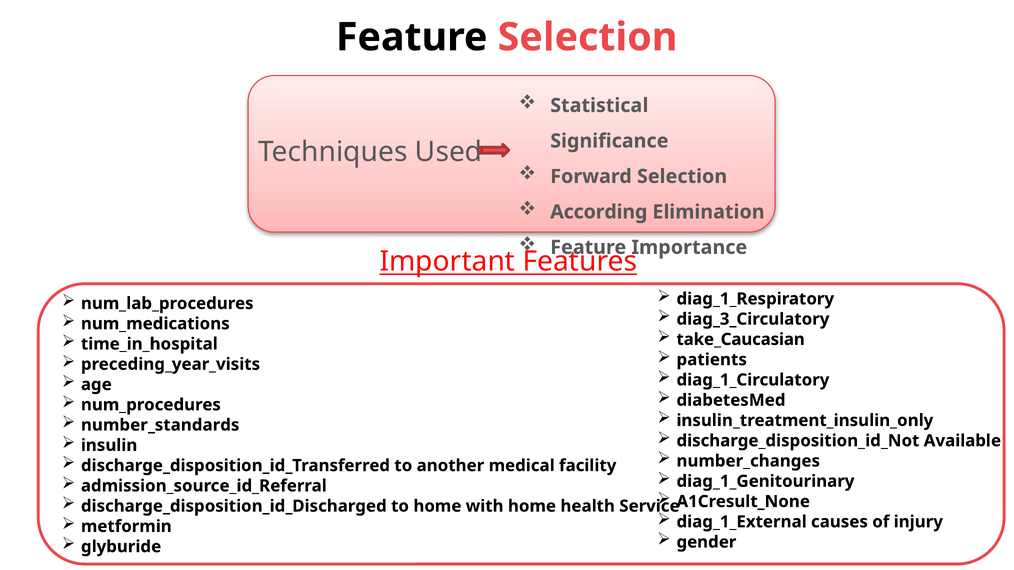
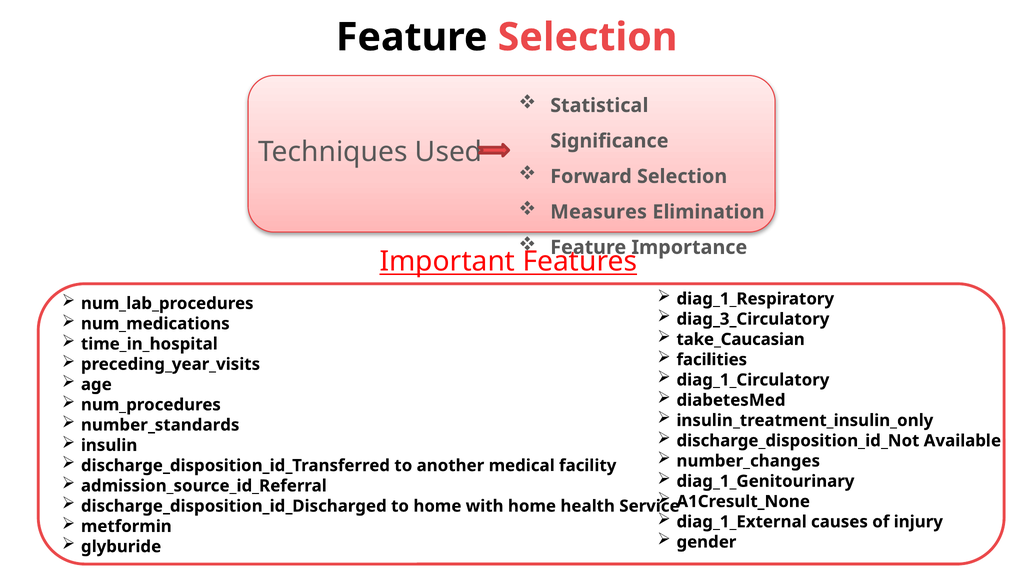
According: According -> Measures
patients: patients -> facilities
